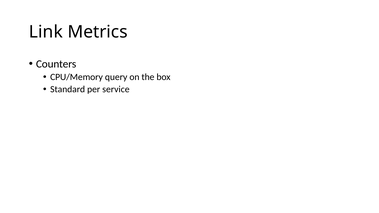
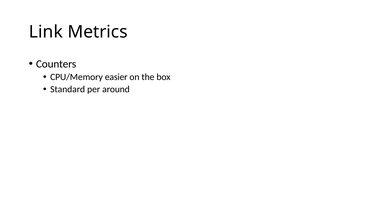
query: query -> easier
service: service -> around
